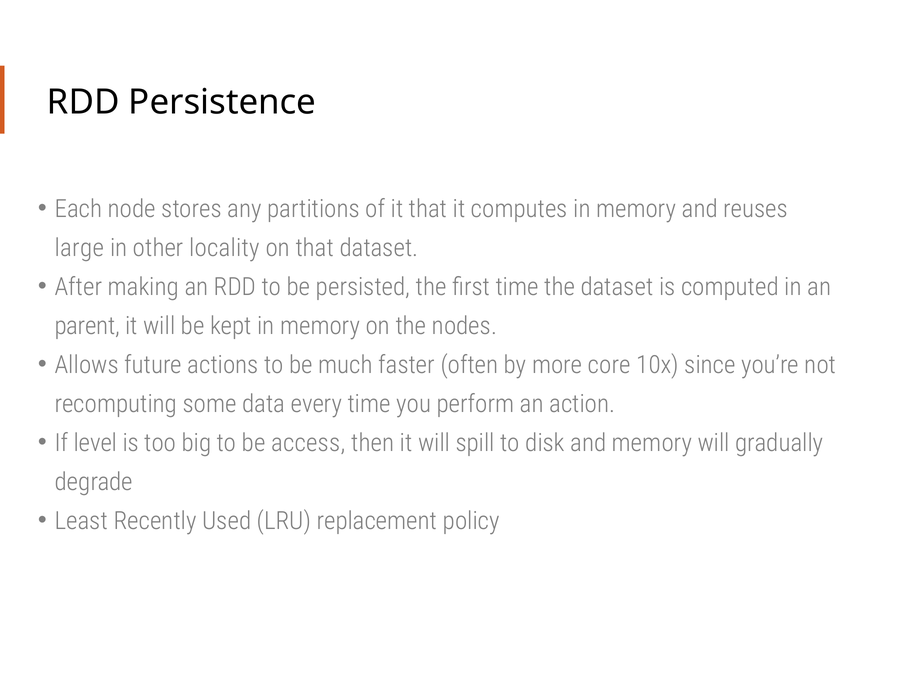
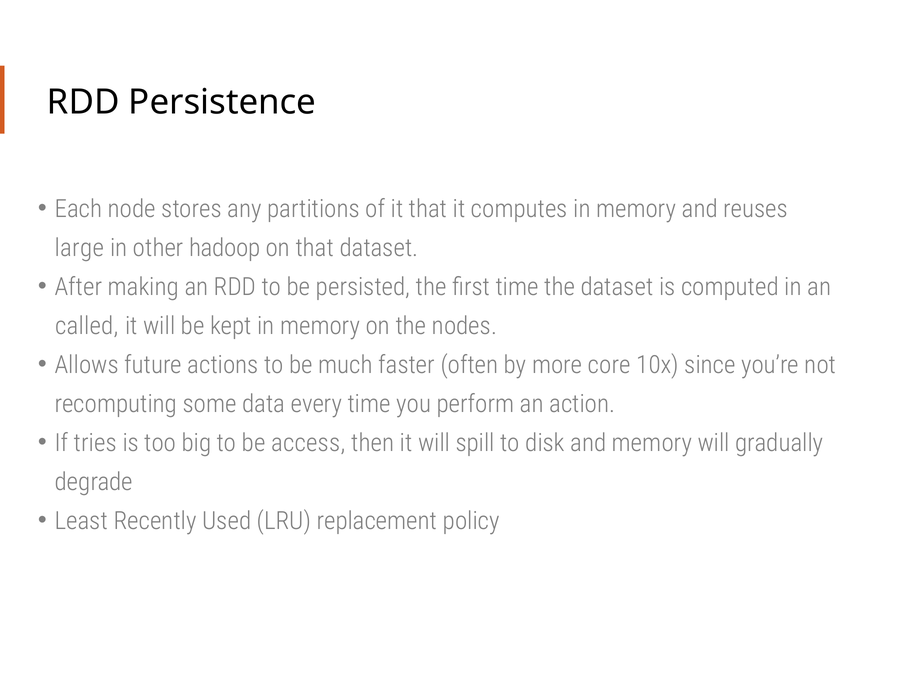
locality: locality -> hadoop
parent: parent -> called
level: level -> tries
